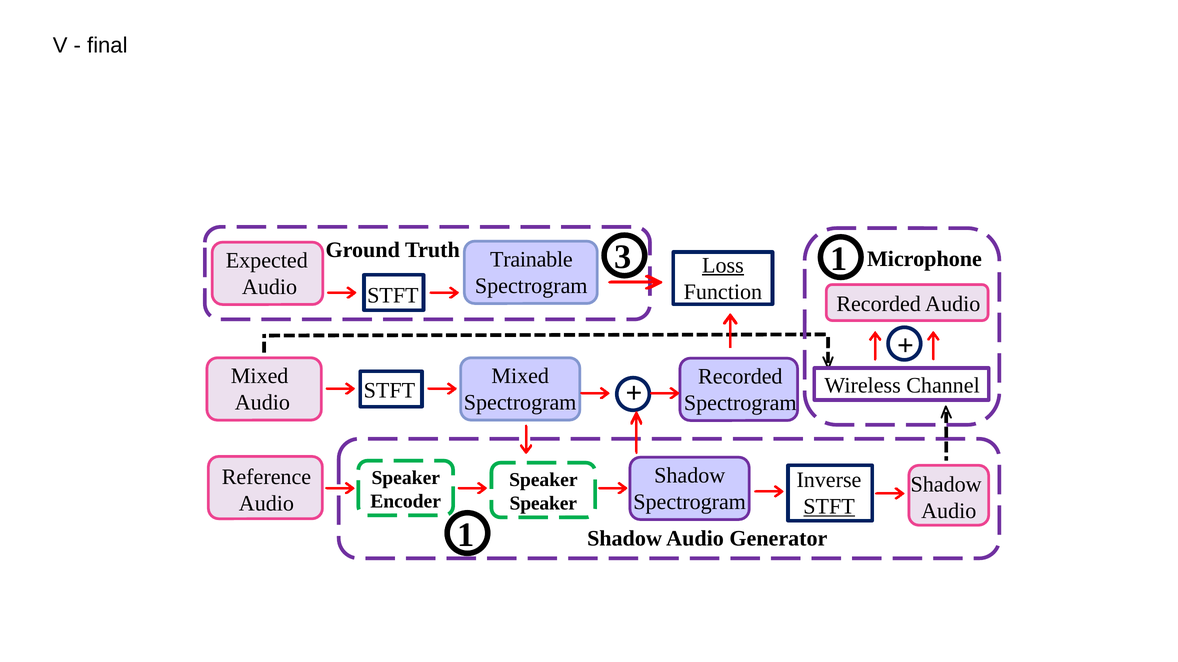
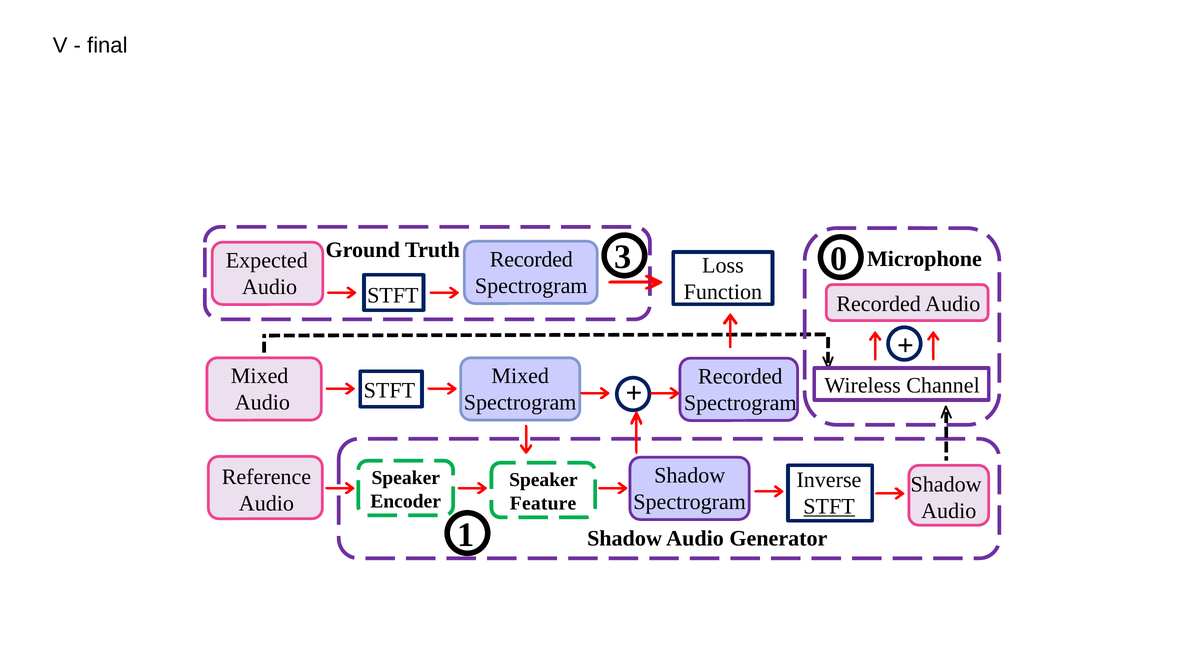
3 1: 1 -> 0
Trainable at (531, 260): Trainable -> Recorded
Loss underline: present -> none
Speaker at (543, 504): Speaker -> Feature
